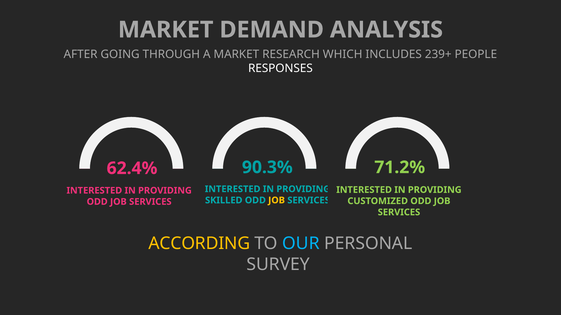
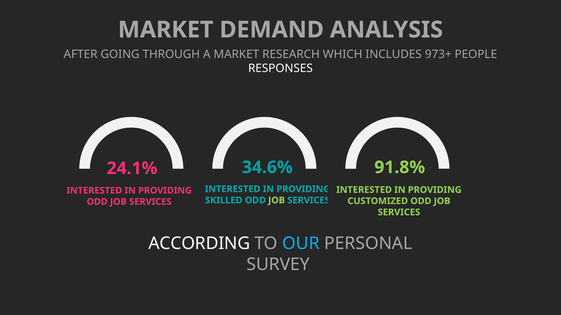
239+: 239+ -> 973+
90.3%: 90.3% -> 34.6%
71.2%: 71.2% -> 91.8%
62.4%: 62.4% -> 24.1%
JOB at (277, 201) colour: yellow -> light green
ACCORDING colour: yellow -> white
